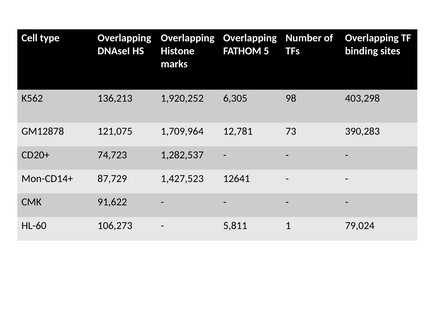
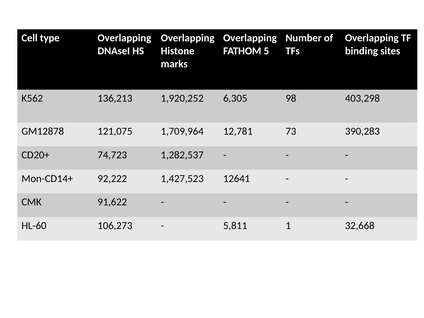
87,729: 87,729 -> 92,222
79,024: 79,024 -> 32,668
